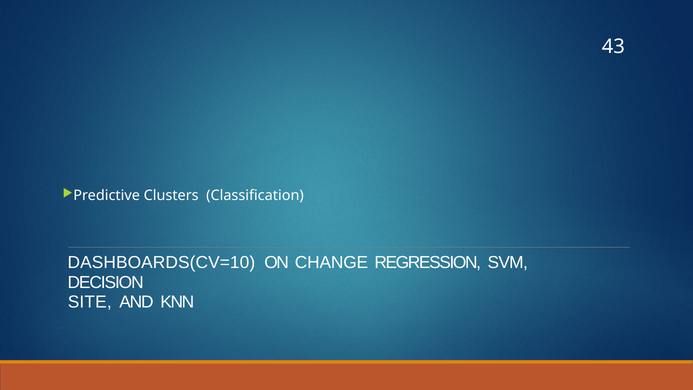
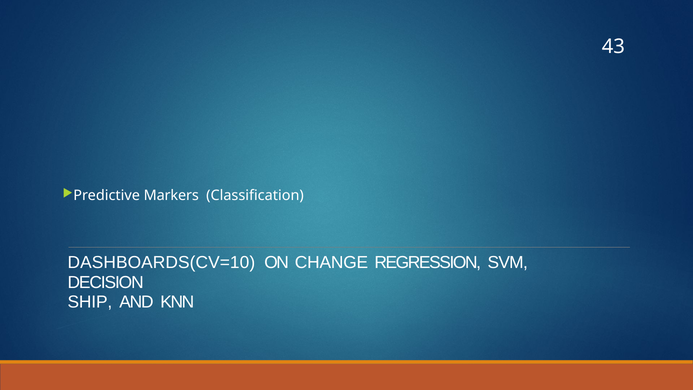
Clusters: Clusters -> Markers
SITE: SITE -> SHIP
